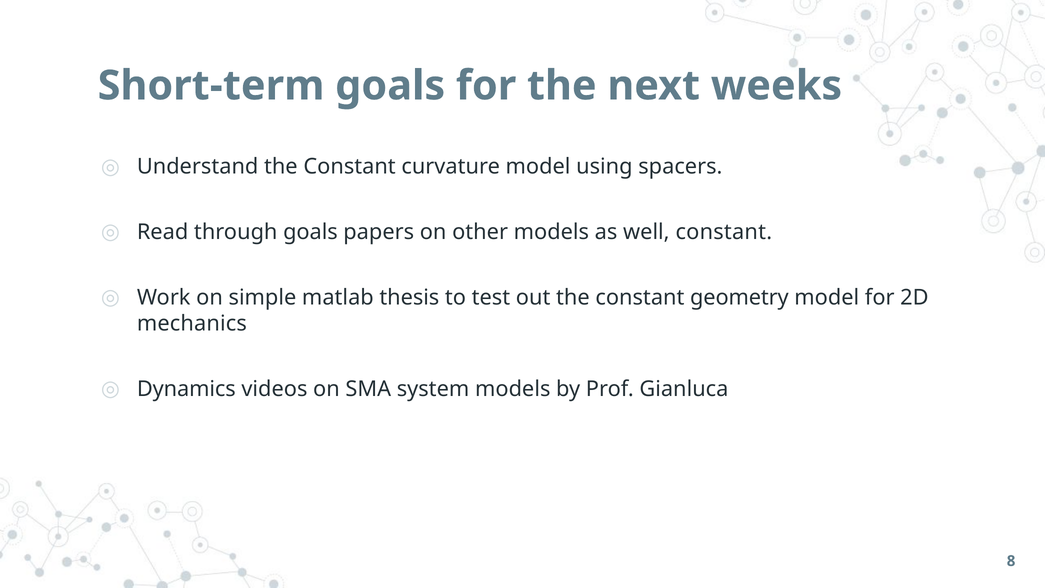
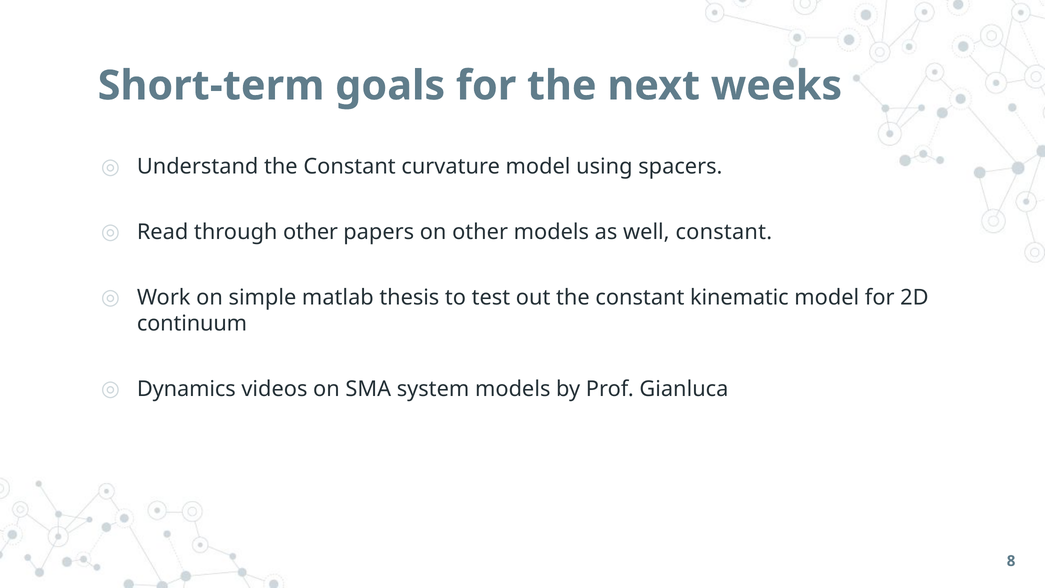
through goals: goals -> other
geometry: geometry -> kinematic
mechanics: mechanics -> continuum
